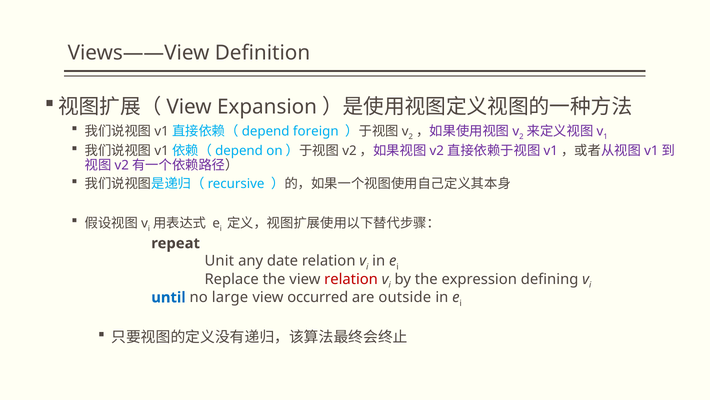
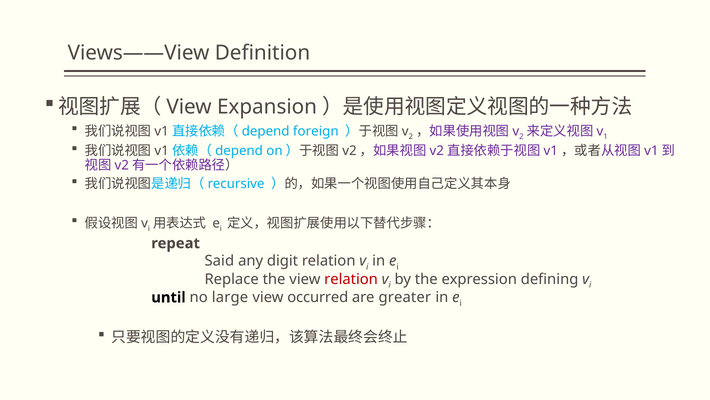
Unit: Unit -> Said
date: date -> digit
until colour: blue -> black
outside: outside -> greater
